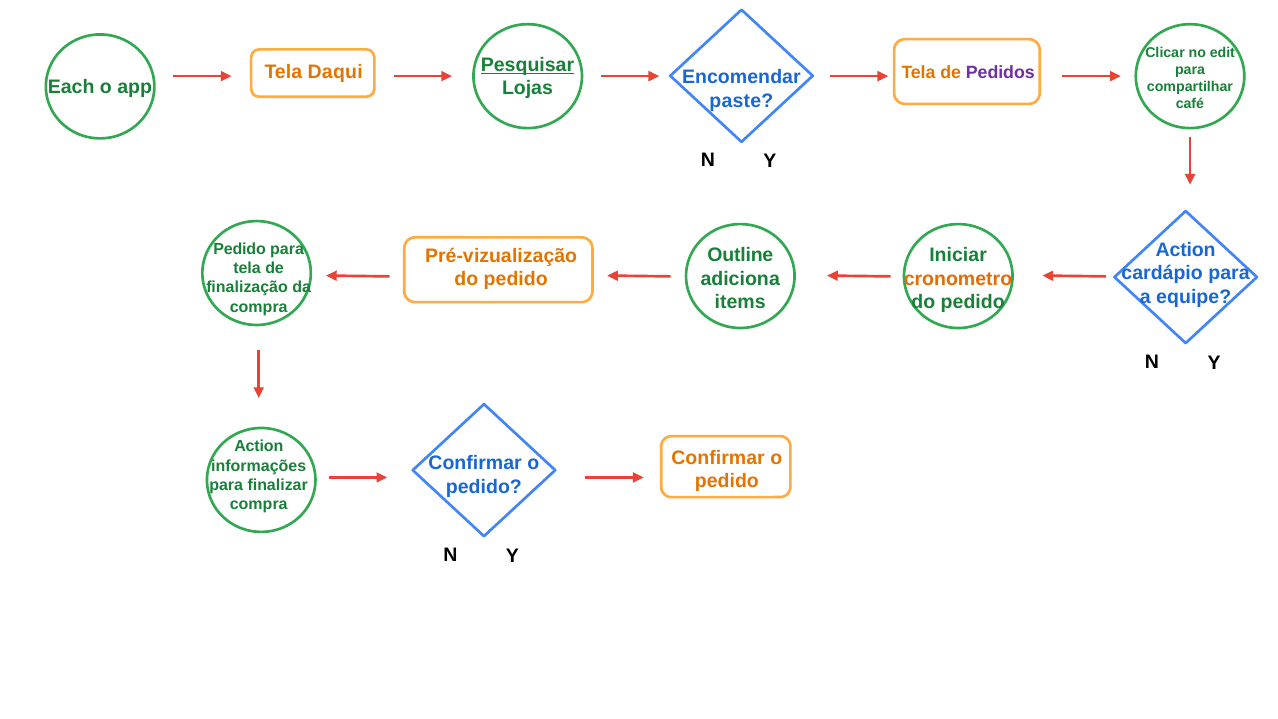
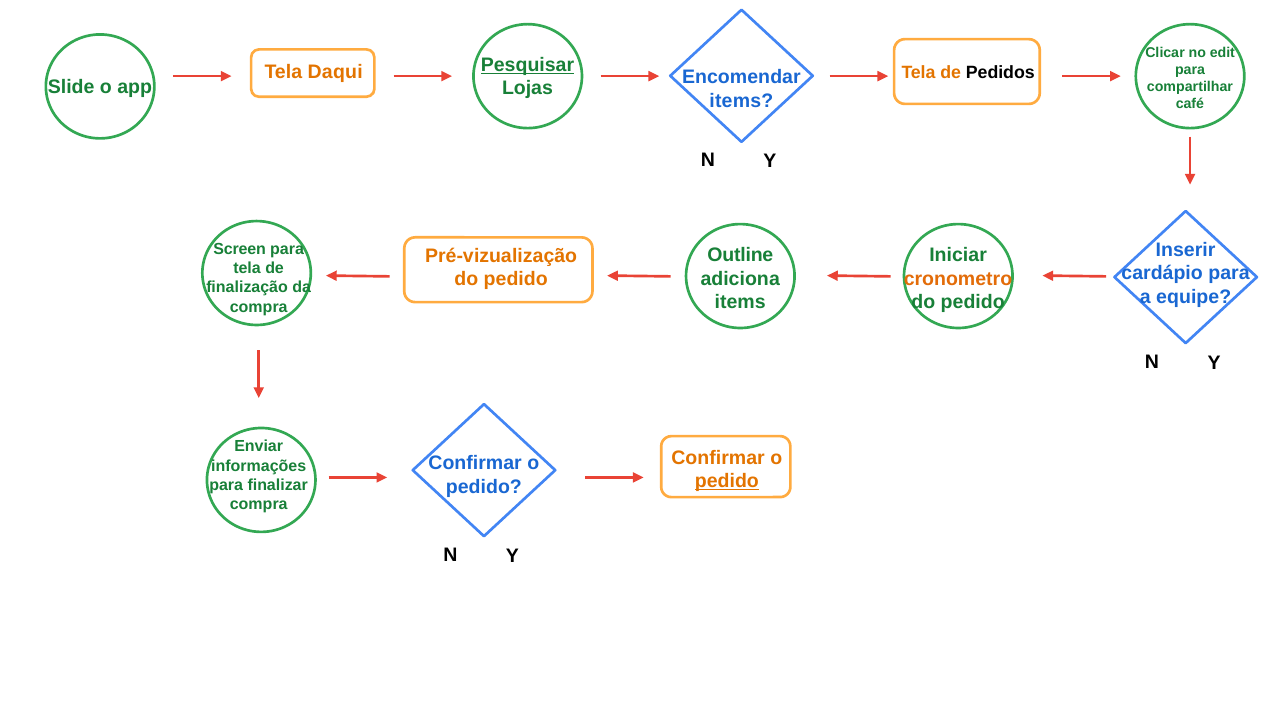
Pedidos colour: purple -> black
Each: Each -> Slide
paste at (741, 101): paste -> items
Action at (1186, 250): Action -> Inserir
Pedido at (240, 249): Pedido -> Screen
Action at (259, 447): Action -> Enviar
pedido at (727, 481) underline: none -> present
